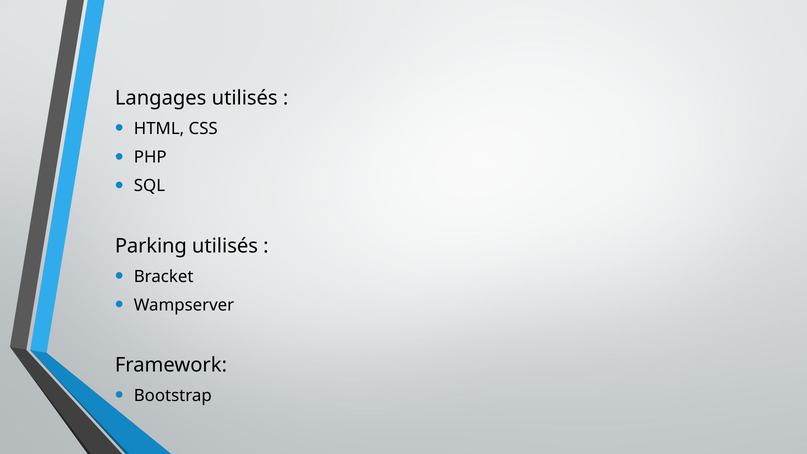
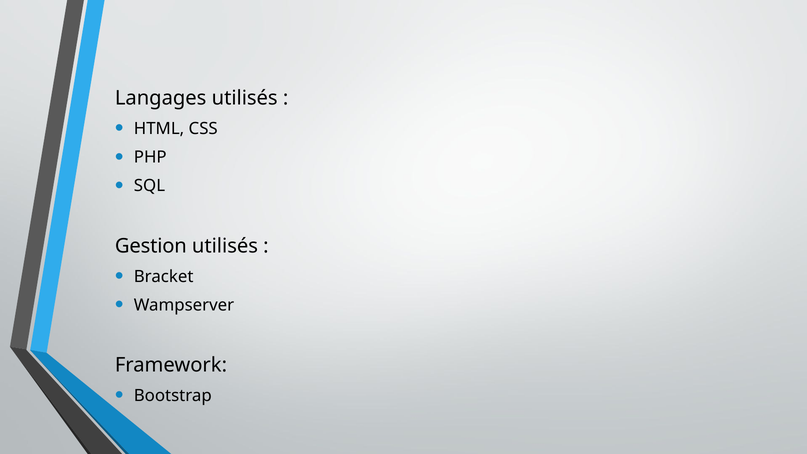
Parking: Parking -> Gestion
